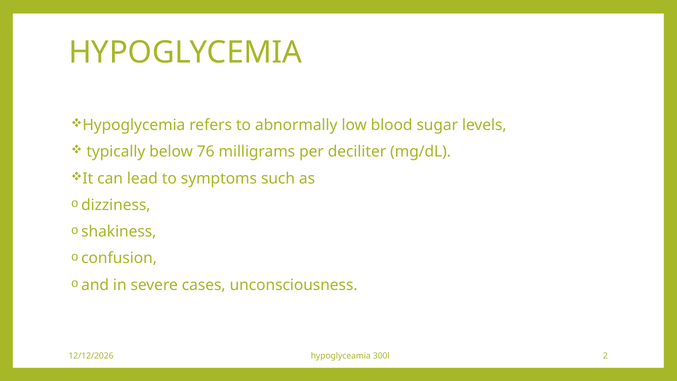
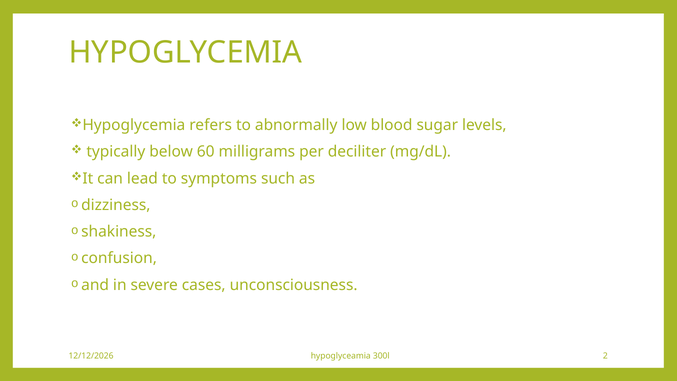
76: 76 -> 60
